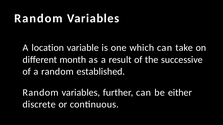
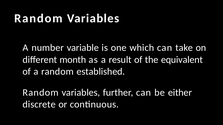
location: location -> number
successive: successive -> equivalent
